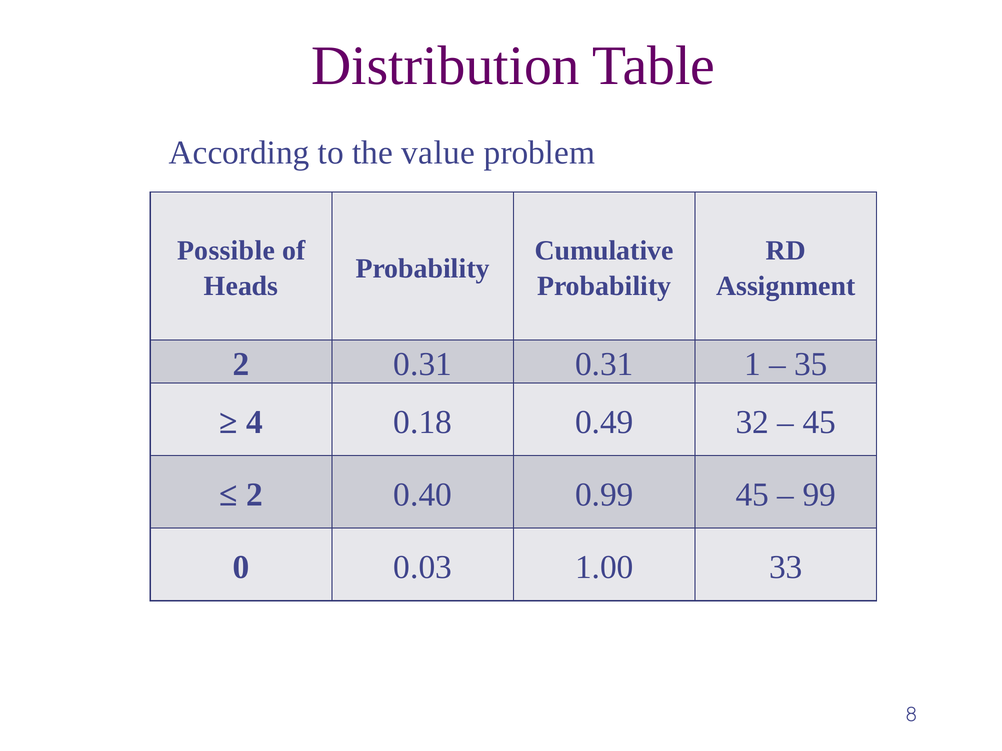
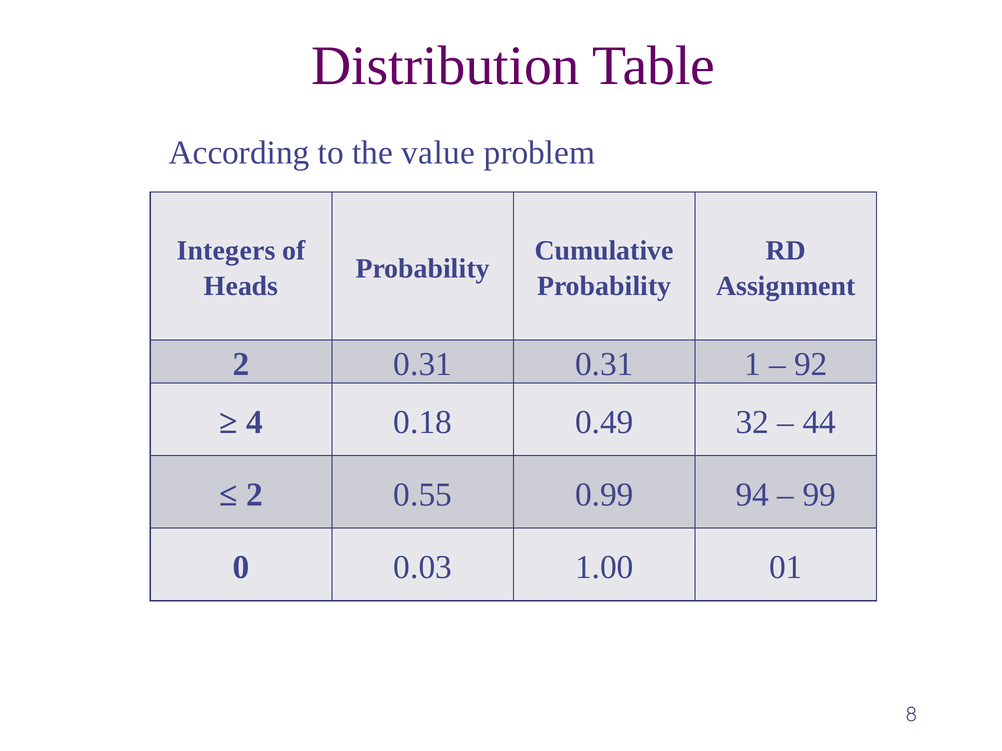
Possible: Possible -> Integers
35: 35 -> 92
45 at (819, 423): 45 -> 44
0.40: 0.40 -> 0.55
0.99 45: 45 -> 94
33: 33 -> 01
